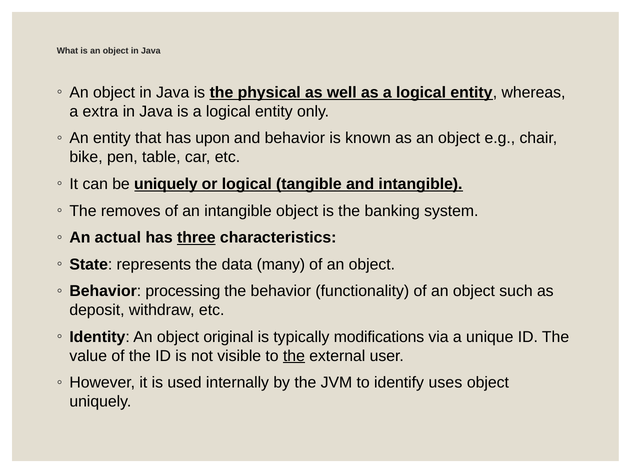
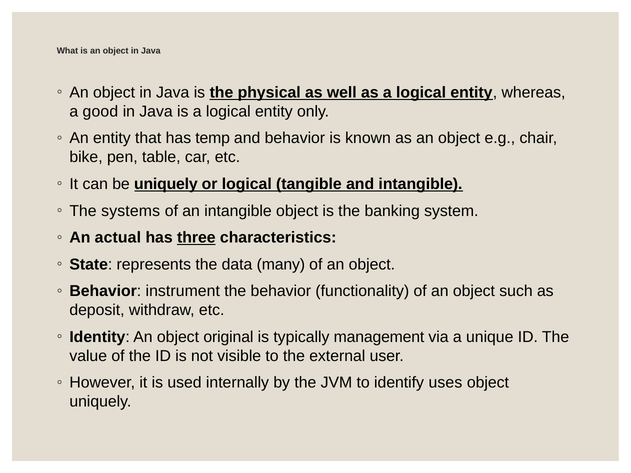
extra: extra -> good
upon: upon -> temp
removes: removes -> systems
processing: processing -> instrument
modifications: modifications -> management
the at (294, 356) underline: present -> none
